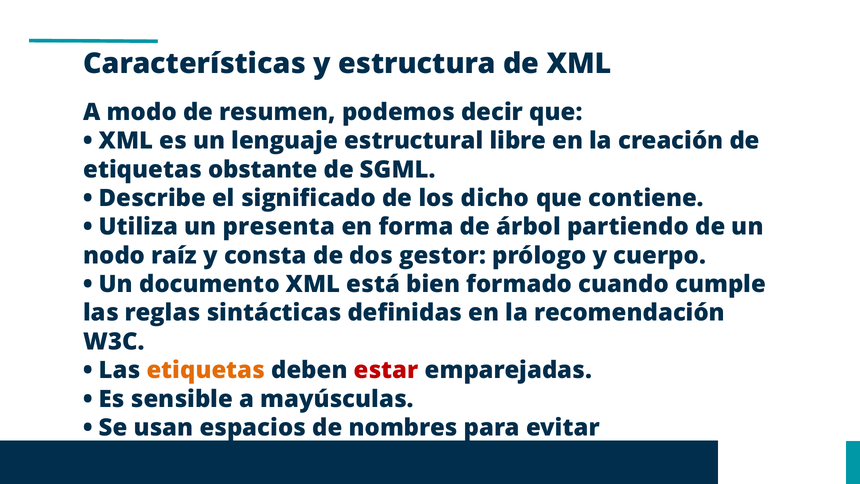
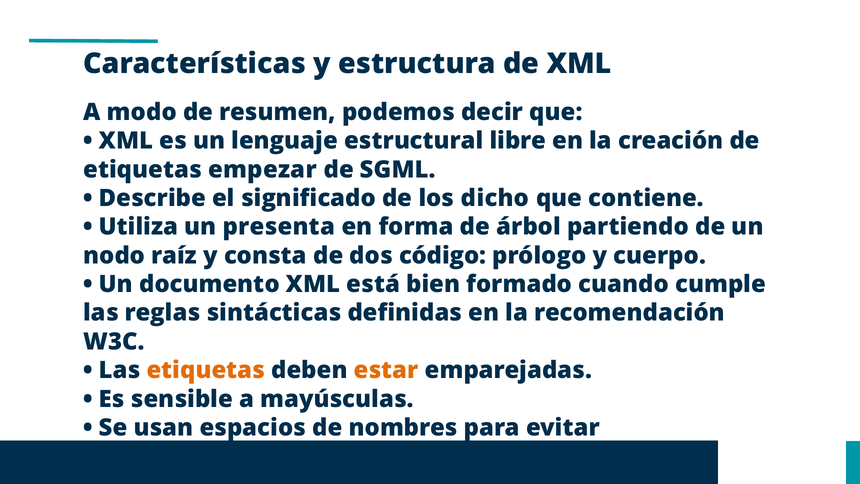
obstante: obstante -> empezar
gestor: gestor -> código
estar colour: red -> orange
